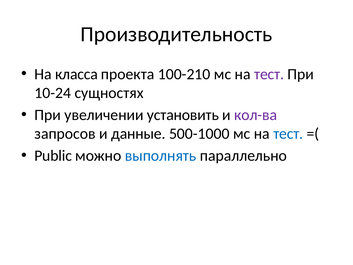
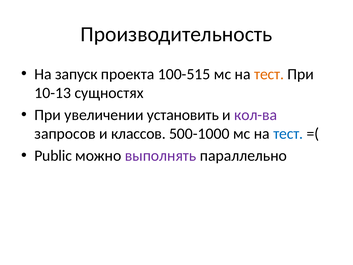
класса: класса -> запуск
100-210: 100-210 -> 100-515
тест at (269, 74) colour: purple -> orange
10-24: 10-24 -> 10-13
данные: данные -> классов
выполнять colour: blue -> purple
